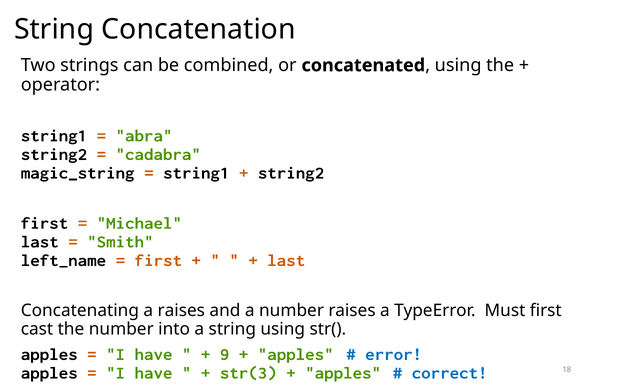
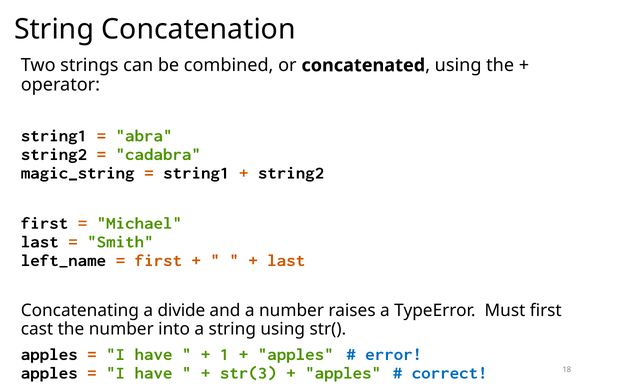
a raises: raises -> divide
9: 9 -> 1
